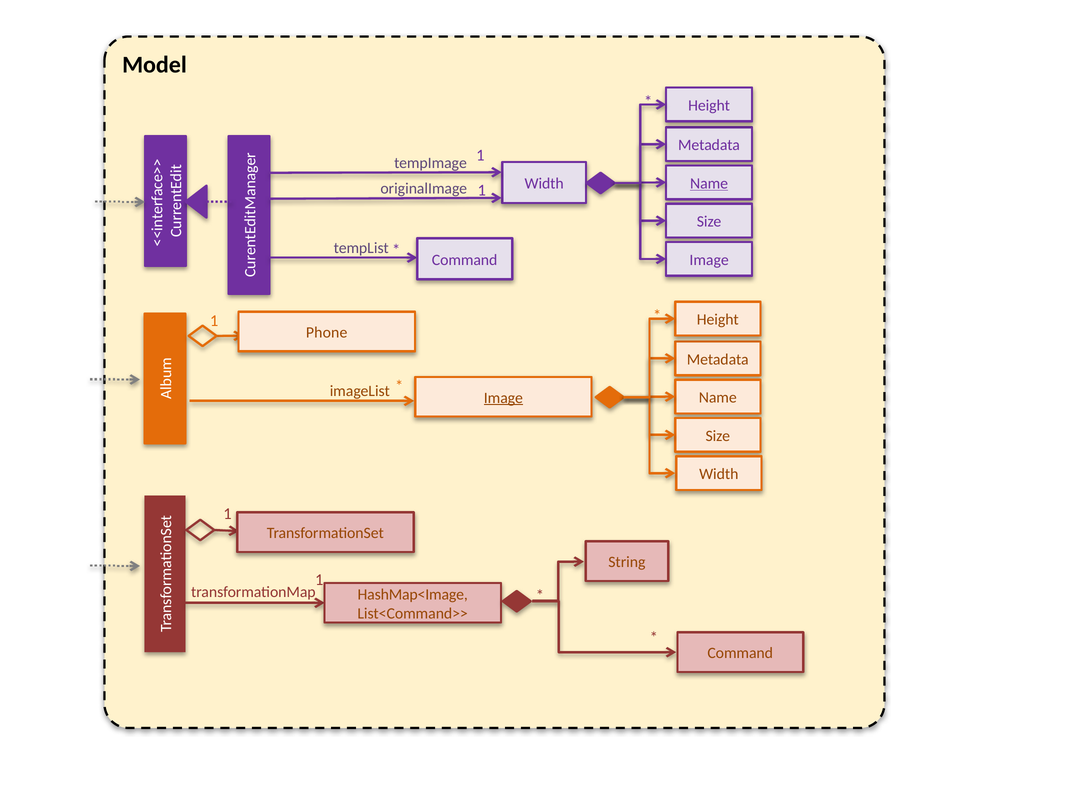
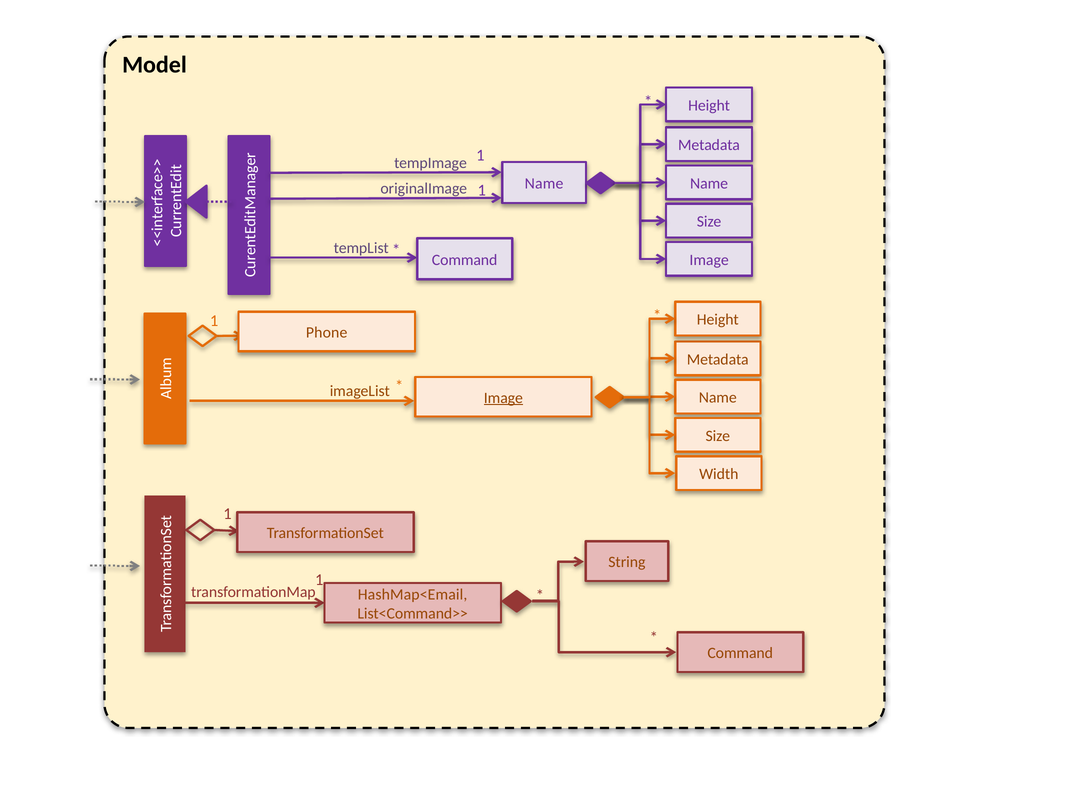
Name at (709, 184) underline: present -> none
Width at (544, 184): Width -> Name
HashMap<Image: HashMap<Image -> HashMap<Email
